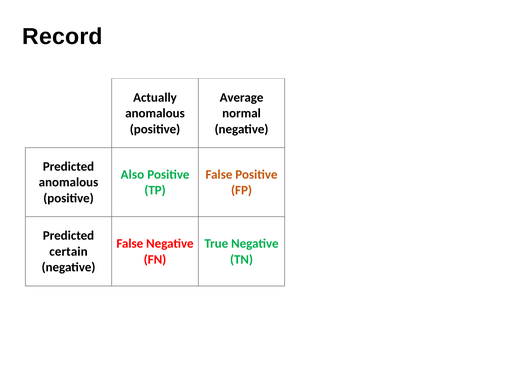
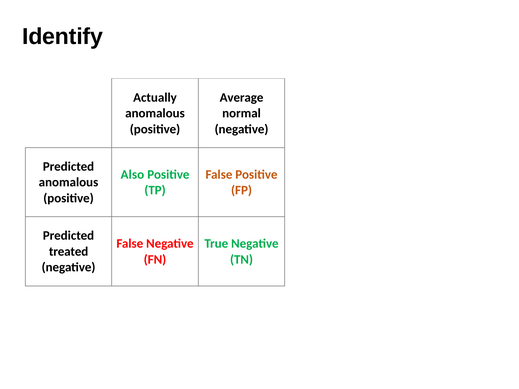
Record: Record -> Identify
certain: certain -> treated
